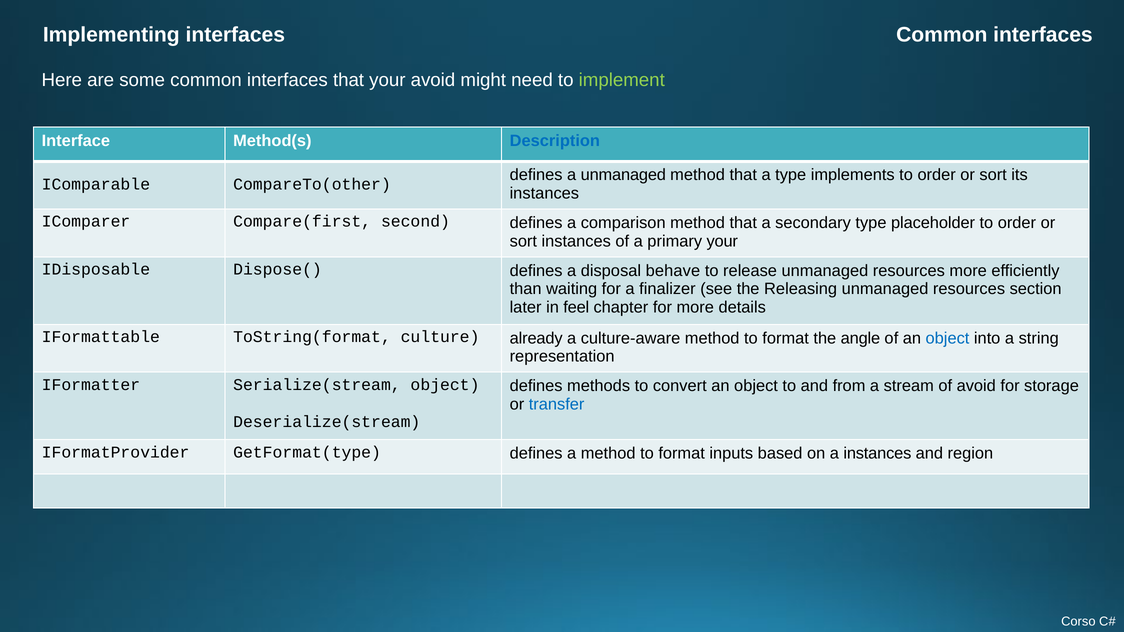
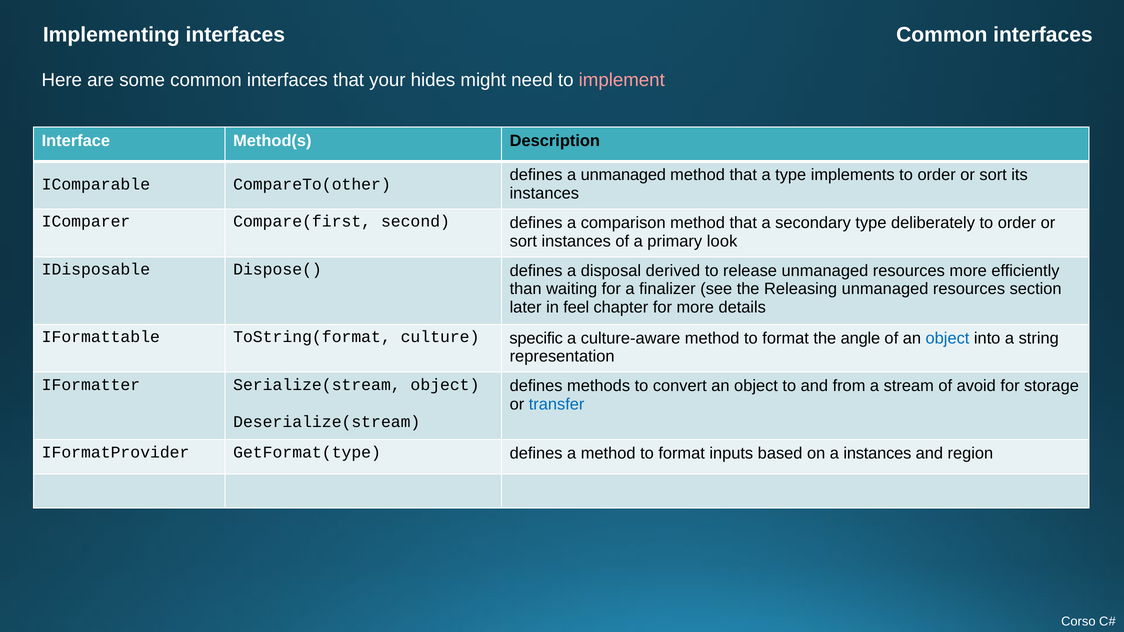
your avoid: avoid -> hides
implement colour: light green -> pink
Description colour: blue -> black
placeholder: placeholder -> deliberately
primary your: your -> look
behave: behave -> derived
already: already -> specific
